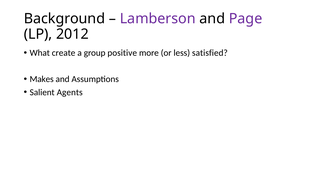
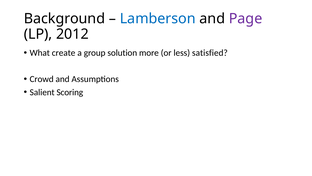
Lamberson colour: purple -> blue
positive: positive -> solution
Makes: Makes -> Crowd
Agents: Agents -> Scoring
